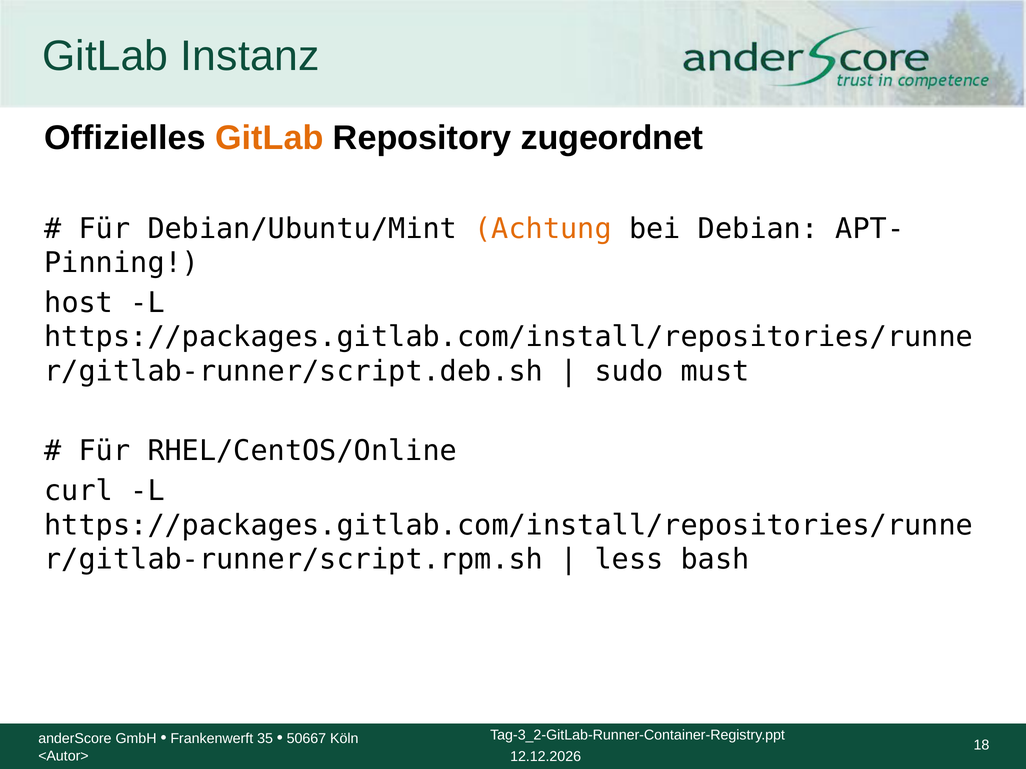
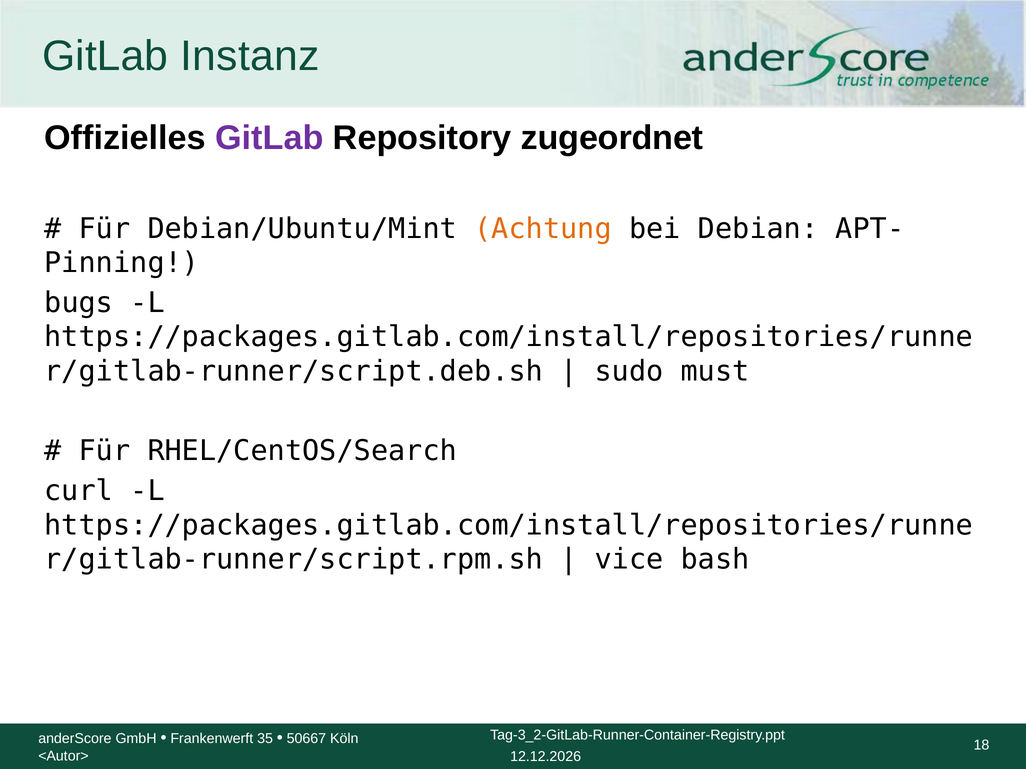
GitLab at (269, 138) colour: orange -> purple
host: host -> bugs
RHEL/CentOS/Online: RHEL/CentOS/Online -> RHEL/CentOS/Search
less: less -> vice
